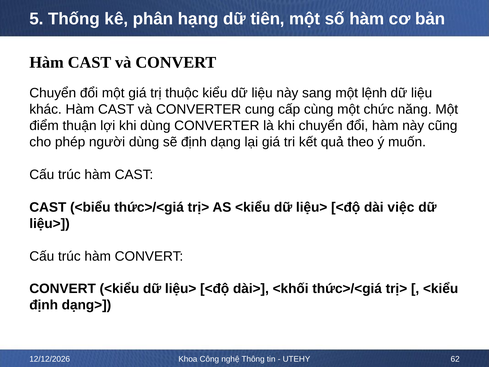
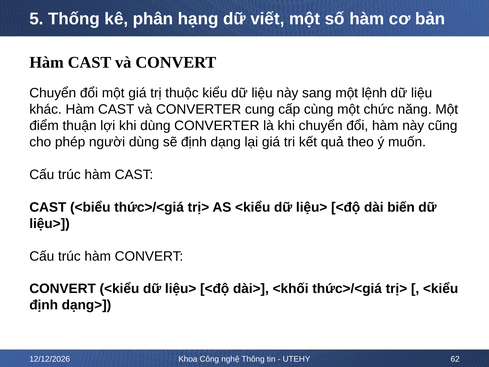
tiên: tiên -> viết
việc: việc -> biến
